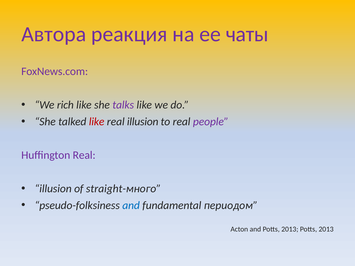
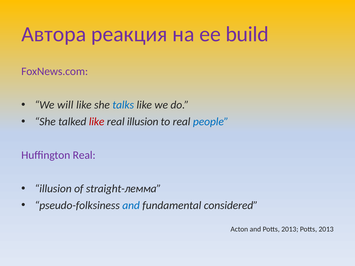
чаты: чаты -> build
rich: rich -> will
talks colour: purple -> blue
people colour: purple -> blue
straight-много: straight-много -> straight-лемма
периодом: периодом -> considered
